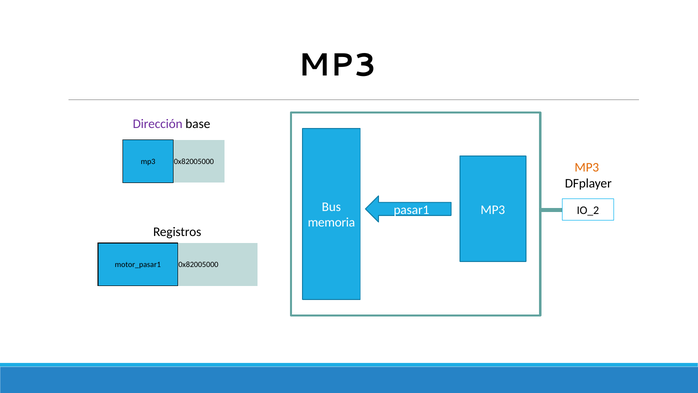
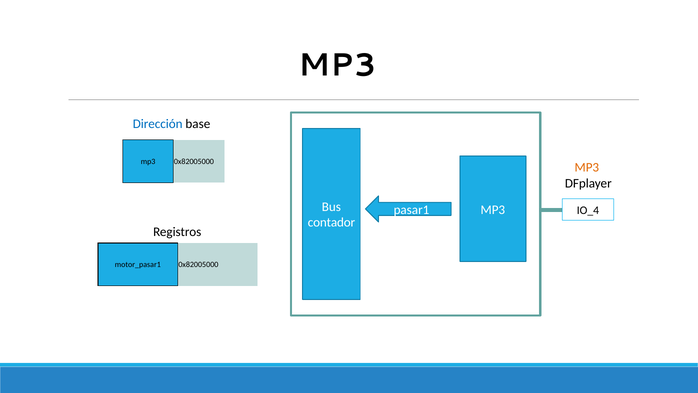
Dirección colour: purple -> blue
IO_2: IO_2 -> IO_4
memoria: memoria -> contador
